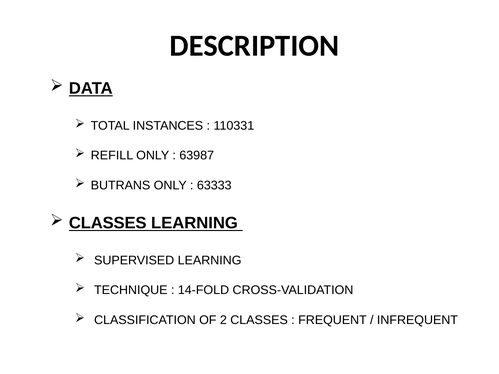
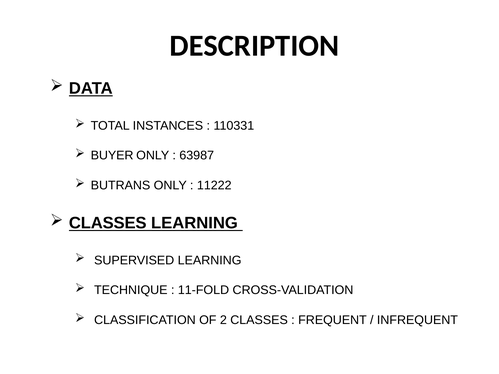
REFILL: REFILL -> BUYER
63333: 63333 -> 11222
14-FOLD: 14-FOLD -> 11-FOLD
